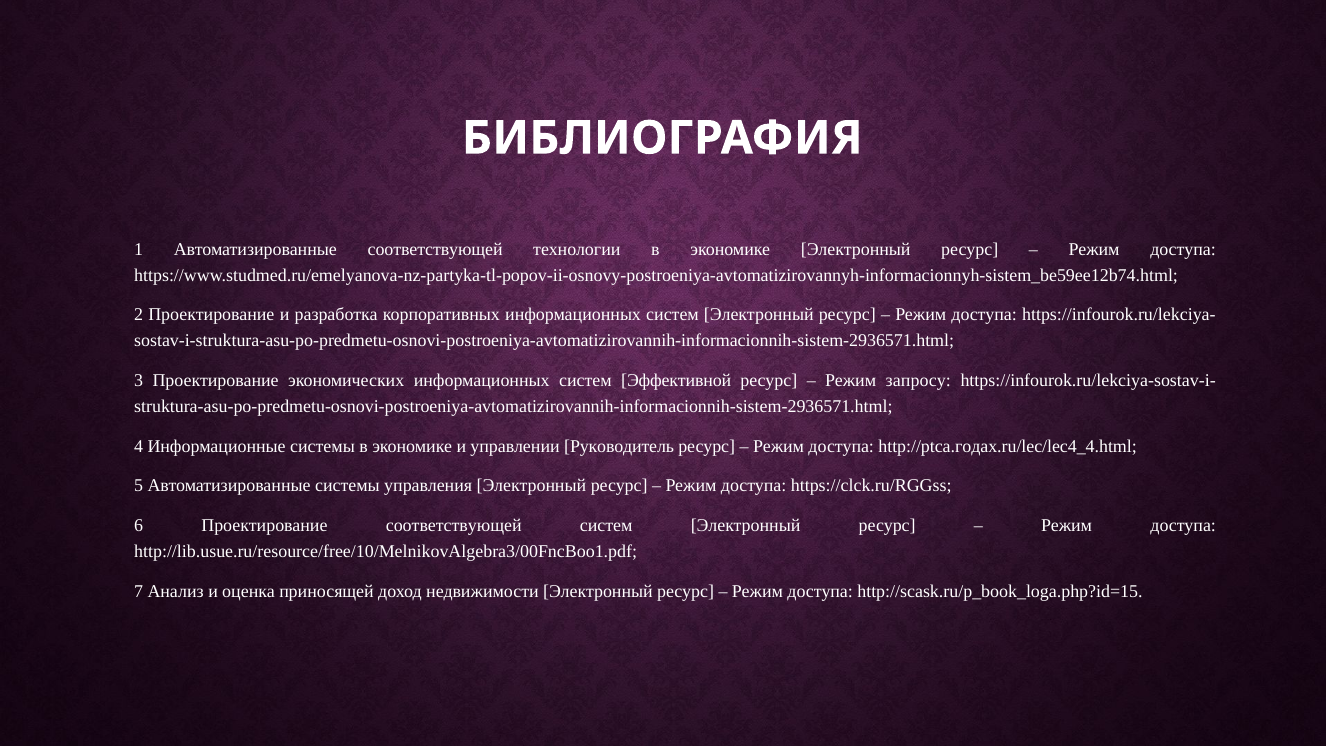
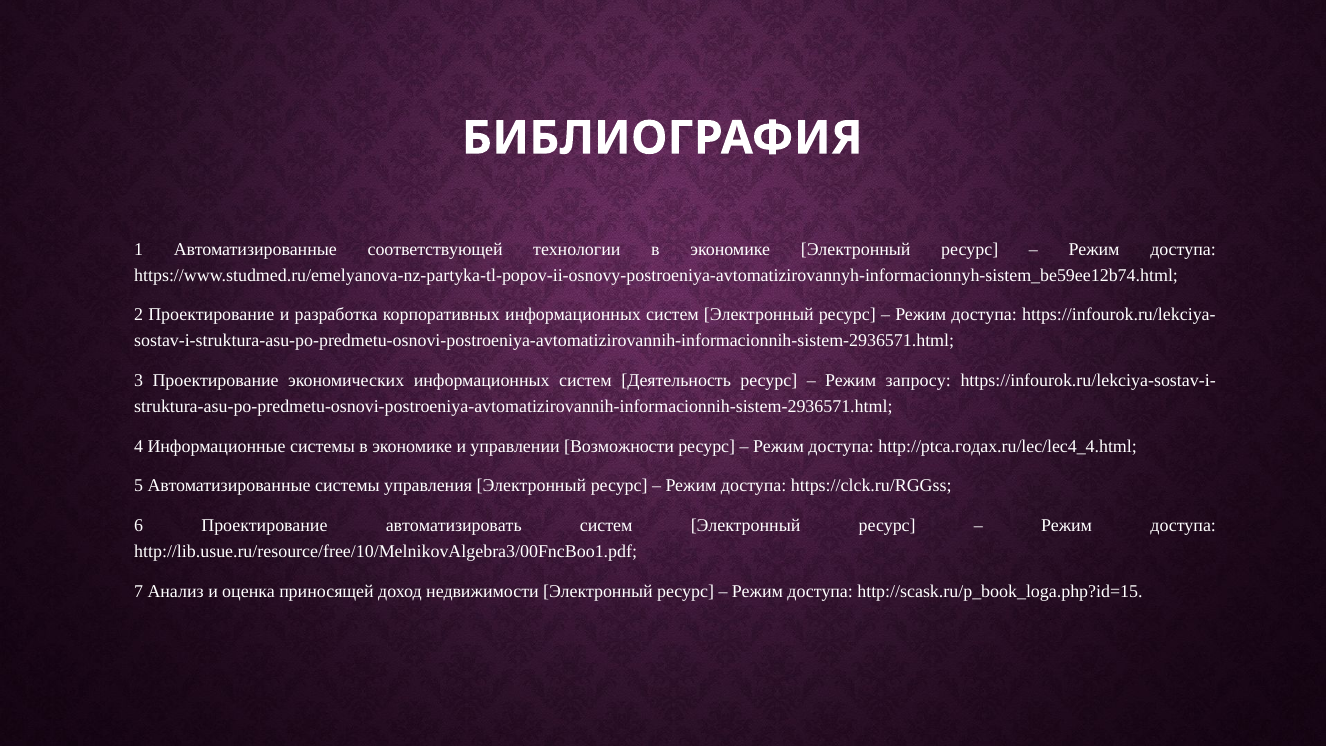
Эффективной: Эффективной -> Деятельность
Руководитель: Руководитель -> Возможности
Проектирование соответствующей: соответствующей -> автоматизировать
